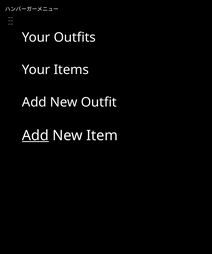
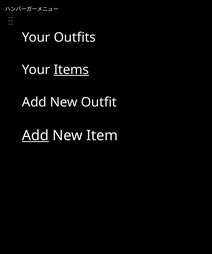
Items underline: none -> present
